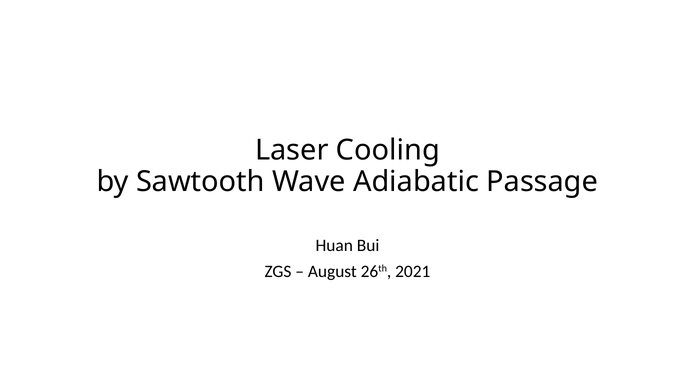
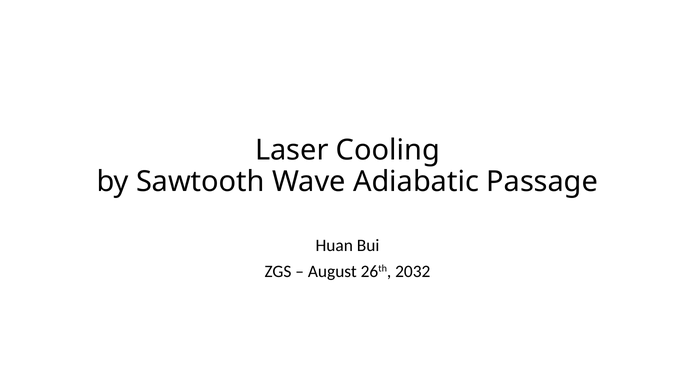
2021: 2021 -> 2032
